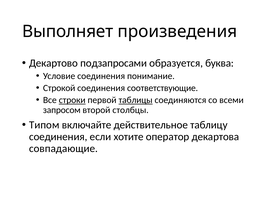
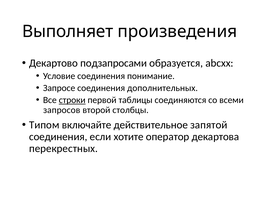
буква: буква -> abcxx
Строкой: Строкой -> Запросе
соответствующие: соответствующие -> дополнительных
таблицы underline: present -> none
запросом: запросом -> запросов
таблицу: таблицу -> запятой
совпадающие: совпадающие -> перекрестных
